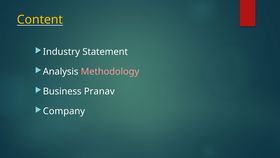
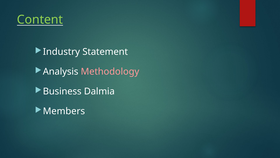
Content colour: yellow -> light green
Pranav: Pranav -> Dalmia
Company: Company -> Members
